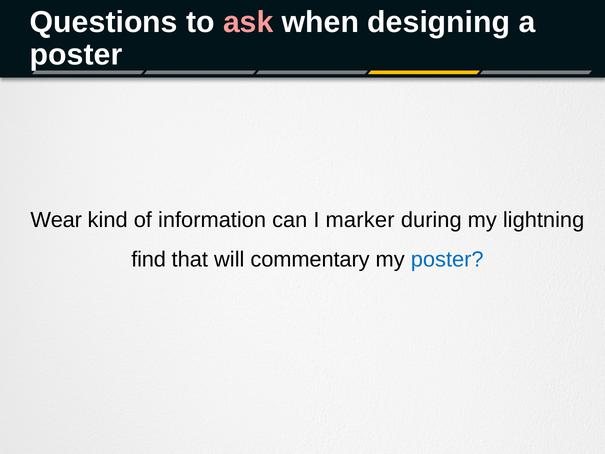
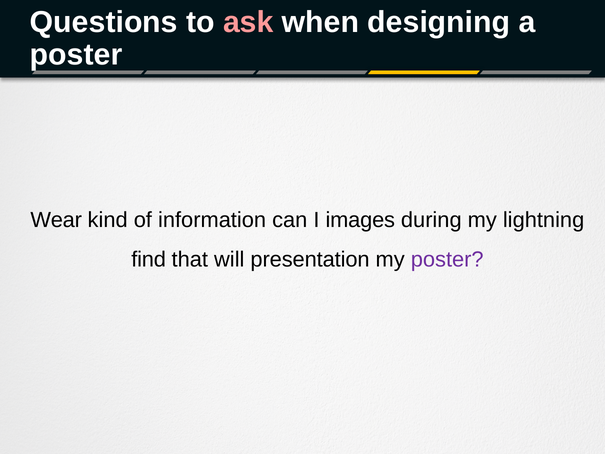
marker: marker -> images
commentary: commentary -> presentation
poster at (447, 259) colour: blue -> purple
